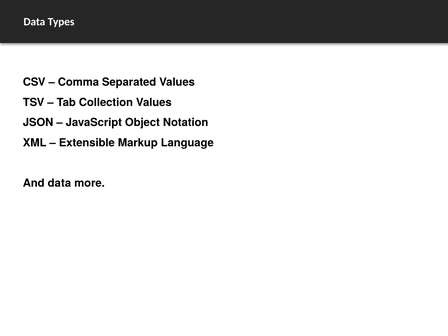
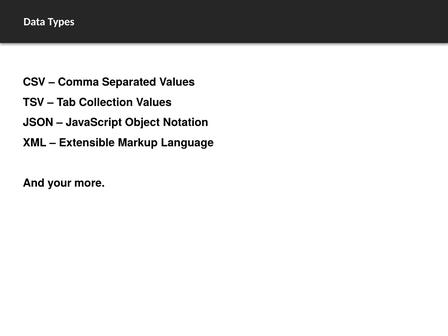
And data: data -> your
